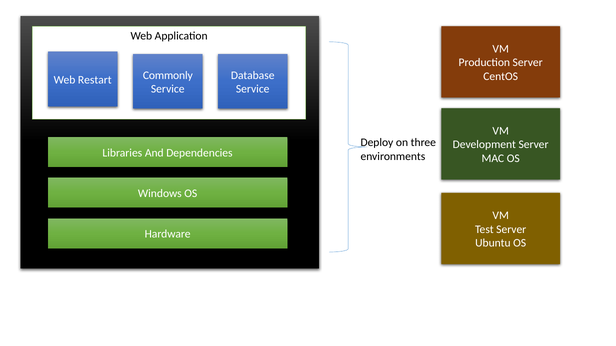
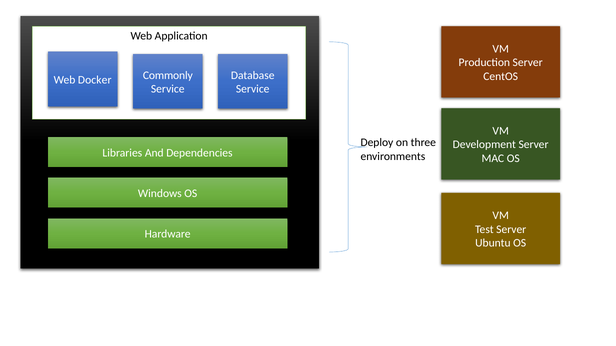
Restart: Restart -> Docker
